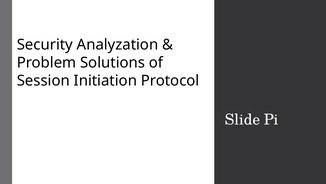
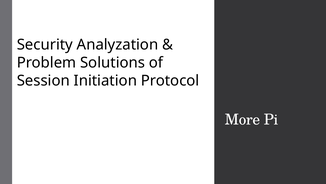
Slide: Slide -> More
